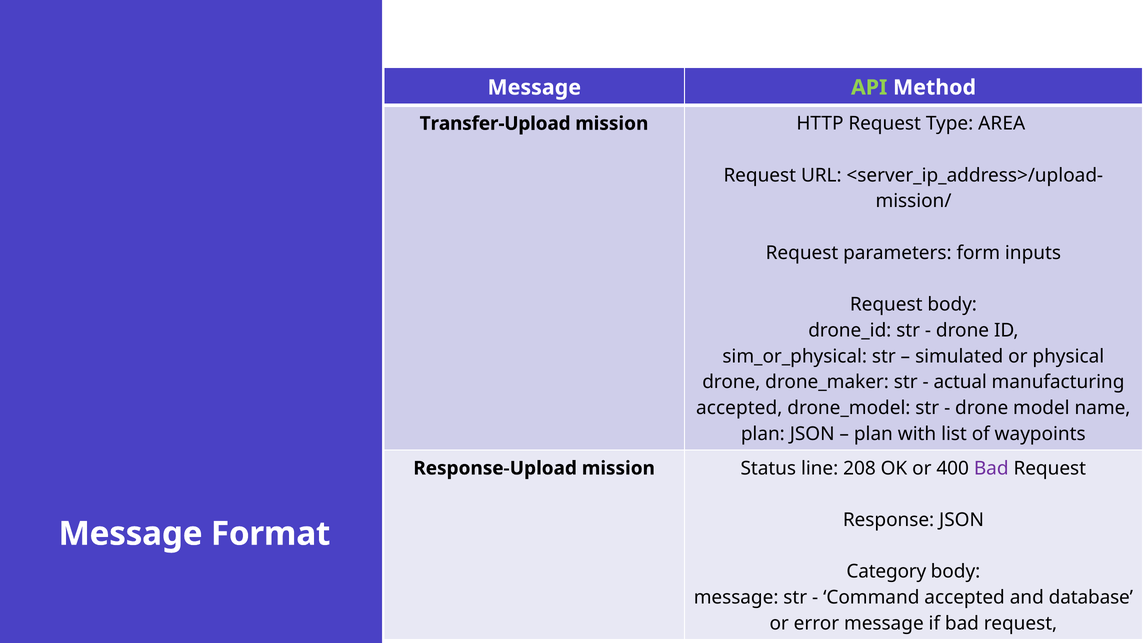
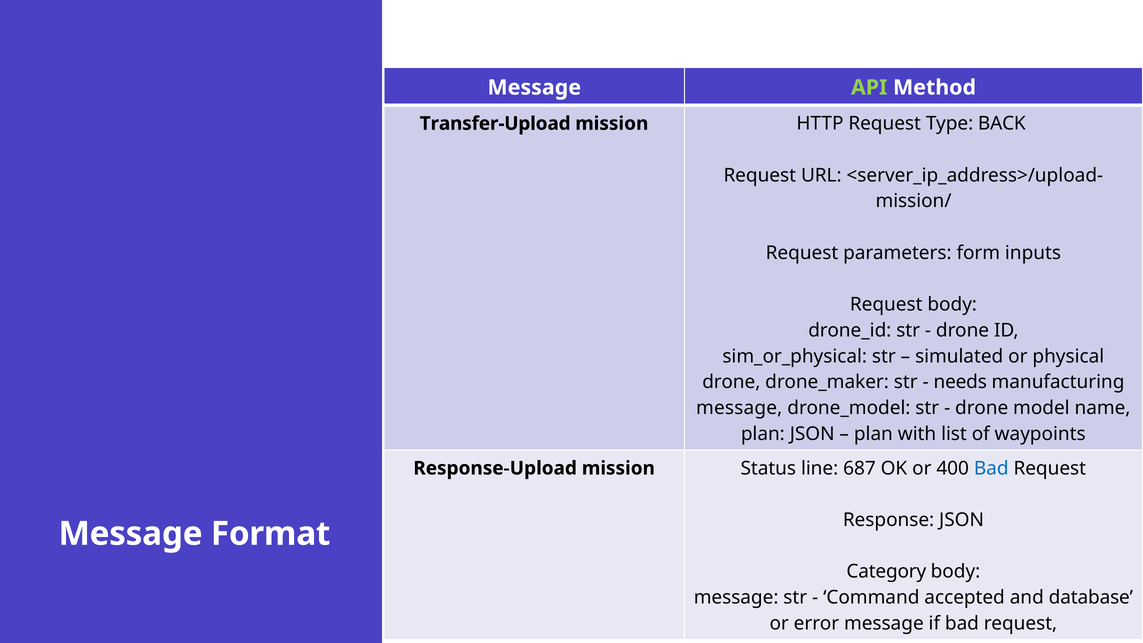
AREA: AREA -> BACK
actual: actual -> needs
accepted at (739, 408): accepted -> message
208: 208 -> 687
Bad at (991, 468) colour: purple -> blue
